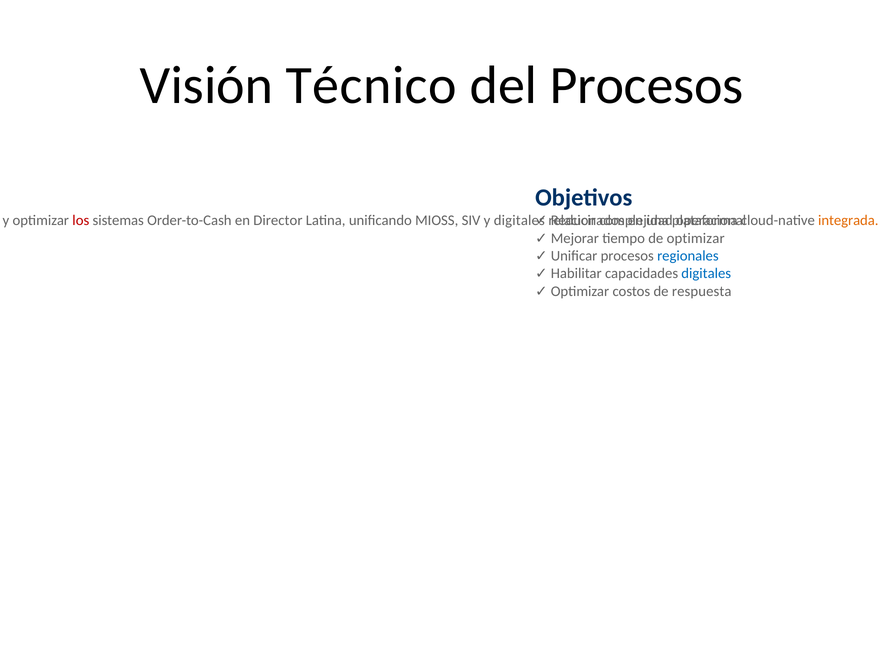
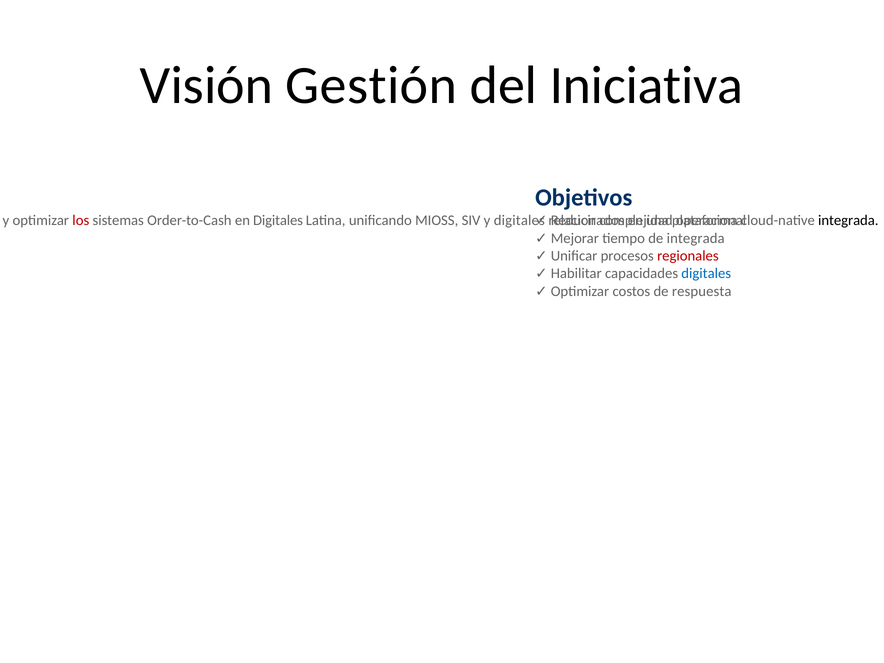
Técnico: Técnico -> Gestión
del Procesos: Procesos -> Iniciativa
en Director: Director -> Digitales
integrada at (848, 220) colour: orange -> black
de optimizar: optimizar -> integrada
regionales colour: blue -> red
